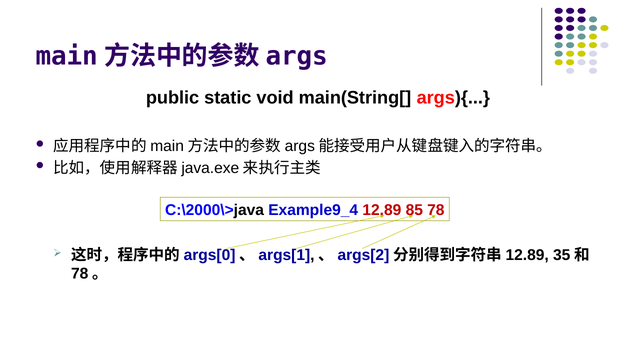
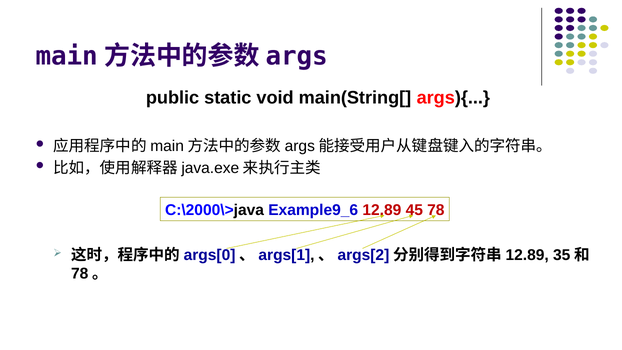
Example9_4: Example9_4 -> Example9_6
85: 85 -> 45
